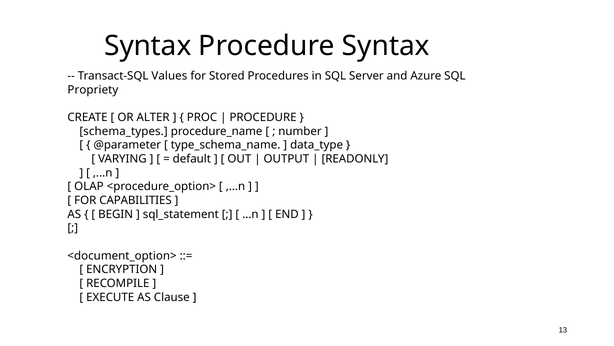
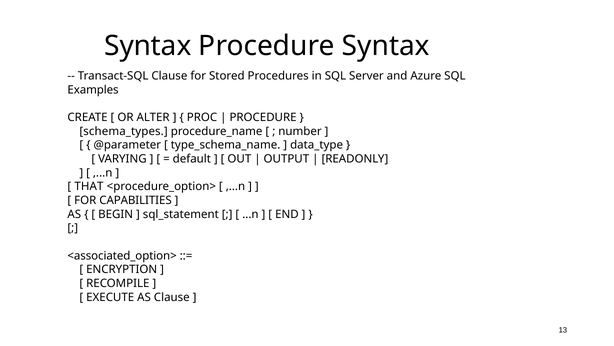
Transact-SQL Values: Values -> Clause
Propriety: Propriety -> Examples
OLAP: OLAP -> THAT
<document_option>: <document_option> -> <associated_option>
